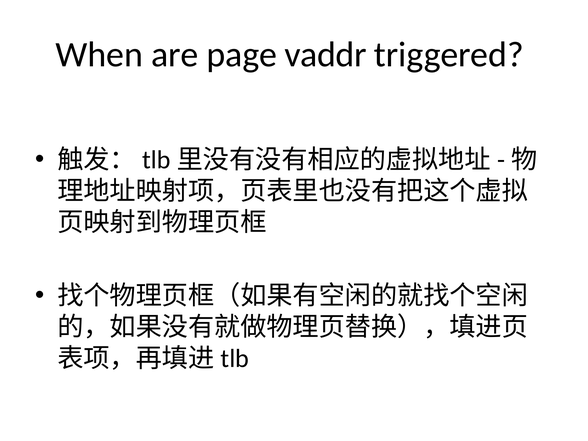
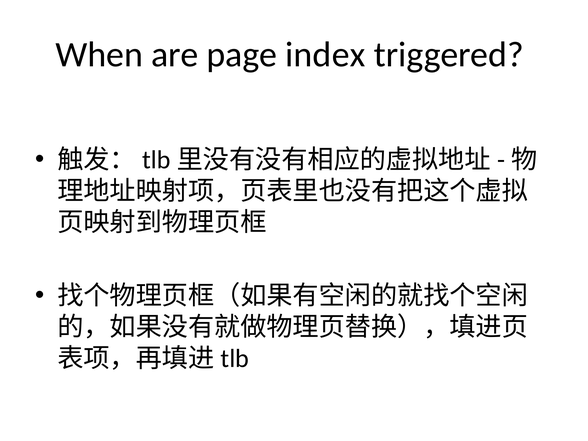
vaddr: vaddr -> index
